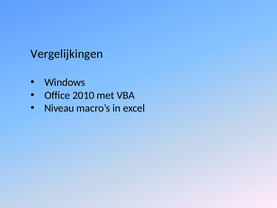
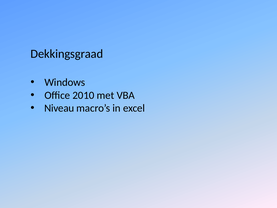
Vergelijkingen: Vergelijkingen -> Dekkingsgraad
